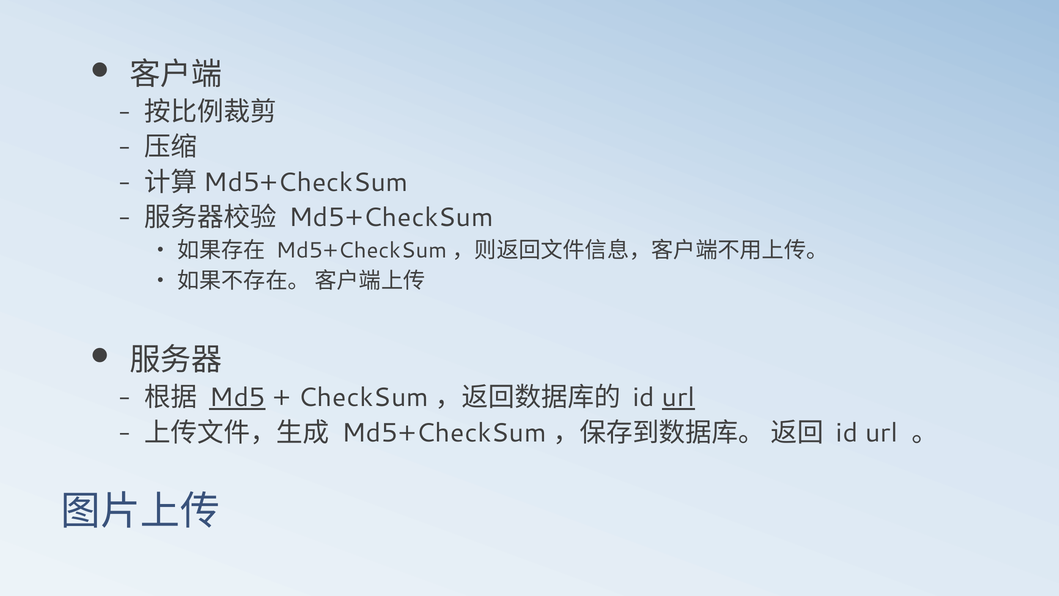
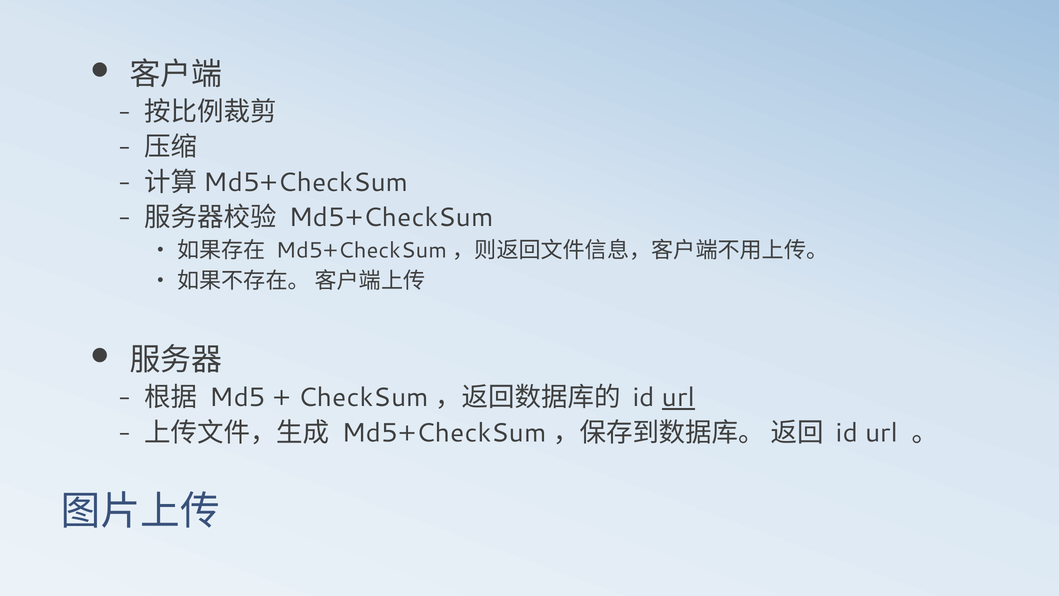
Md5 underline: present -> none
